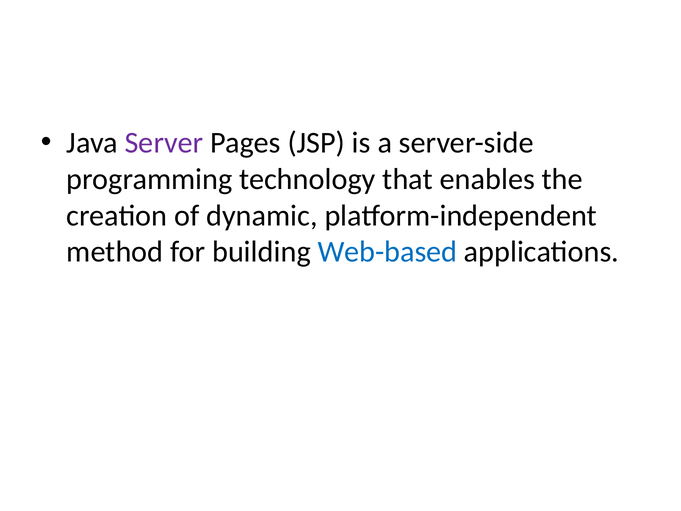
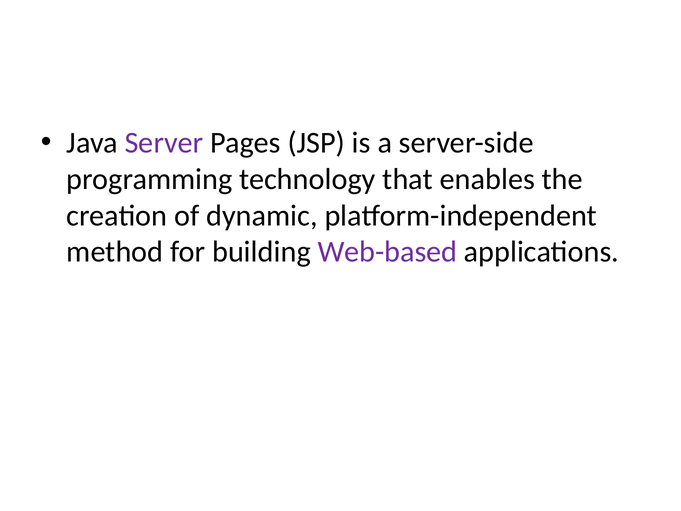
Web-based colour: blue -> purple
